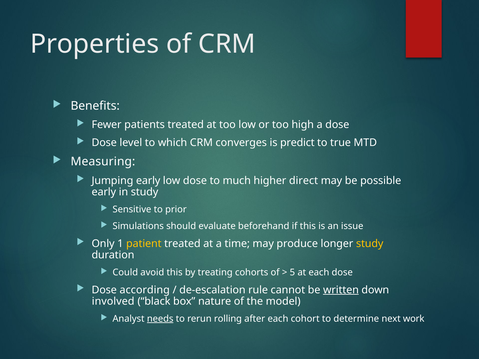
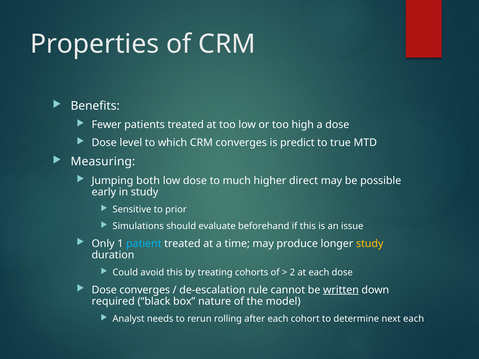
Jumping early: early -> both
patient colour: yellow -> light blue
5: 5 -> 2
Dose according: according -> converges
involved: involved -> required
needs underline: present -> none
next work: work -> each
